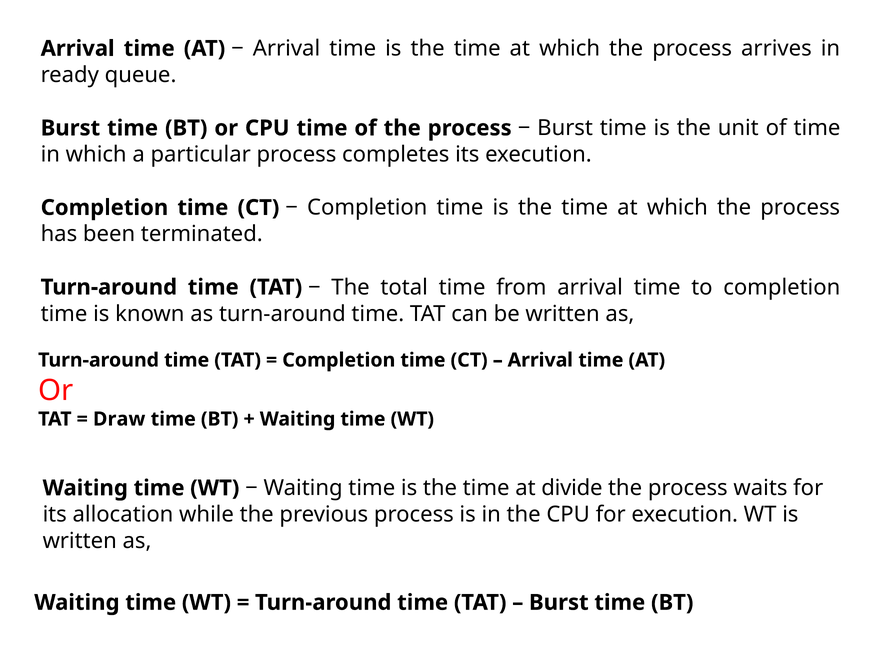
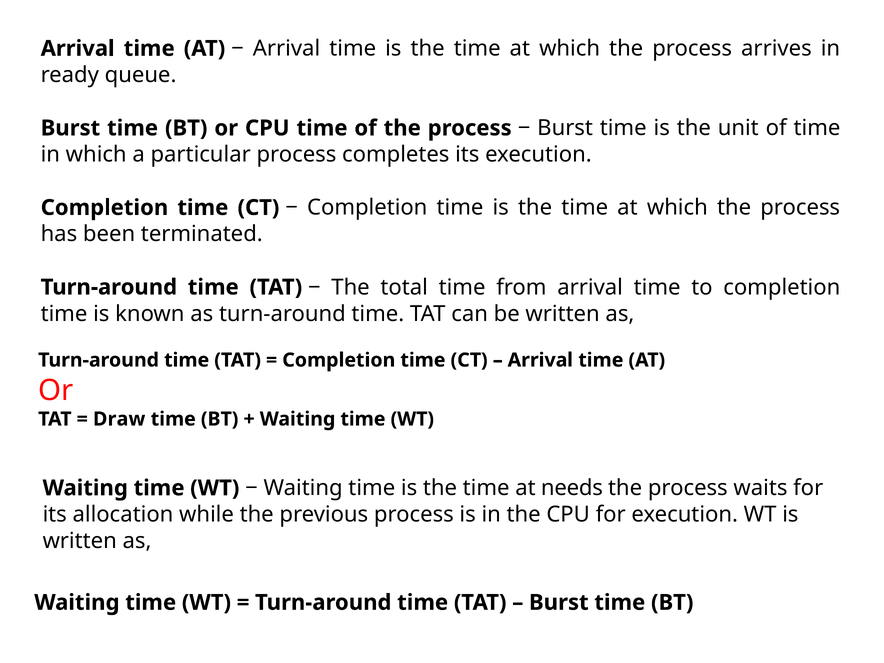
divide: divide -> needs
